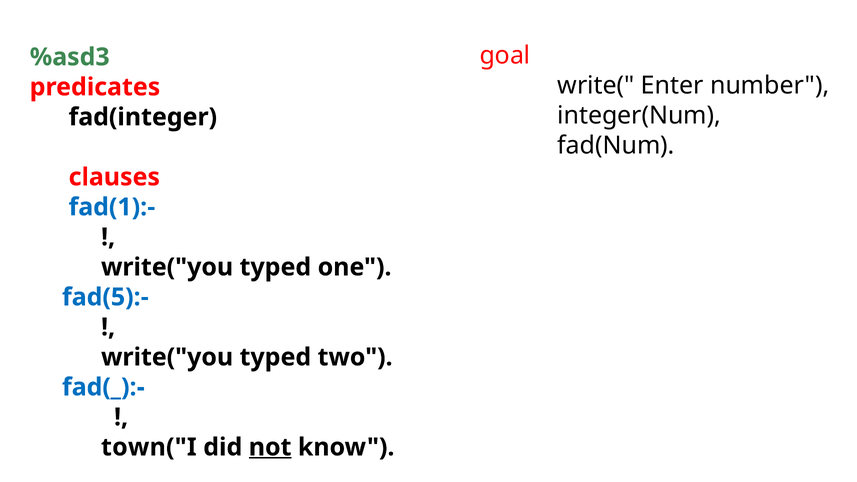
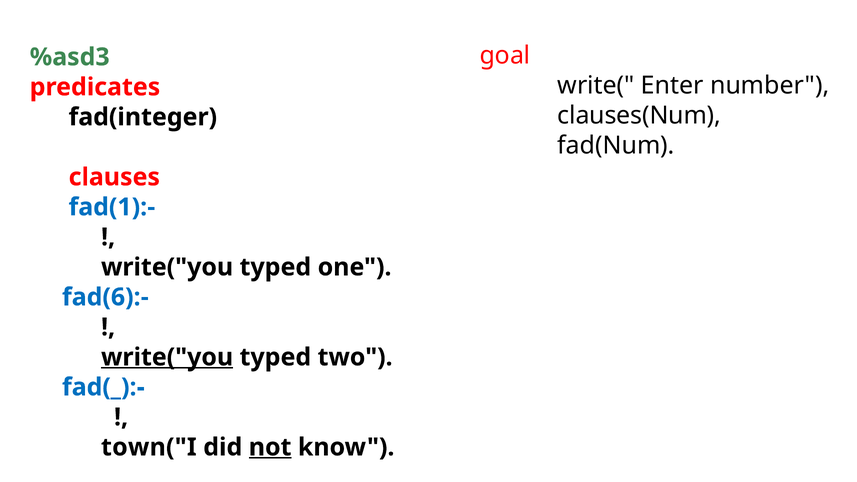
integer(Num: integer(Num -> clauses(Num
fad(5):-: fad(5):- -> fad(6):-
write("you at (167, 357) underline: none -> present
